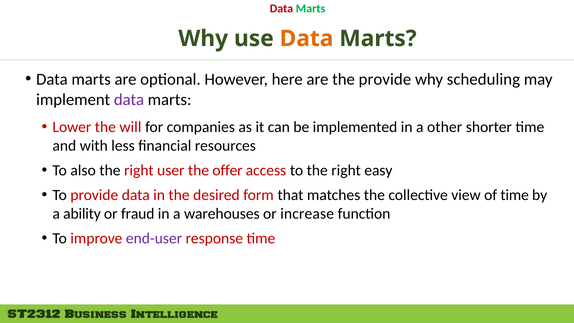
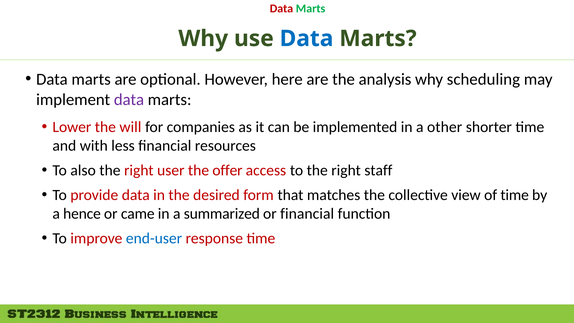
Data at (307, 39) colour: orange -> blue
the provide: provide -> analysis
easy: easy -> staff
ability: ability -> hence
fraud: fraud -> came
warehouses: warehouses -> summarized
or increase: increase -> financial
end-user colour: purple -> blue
